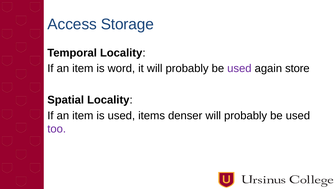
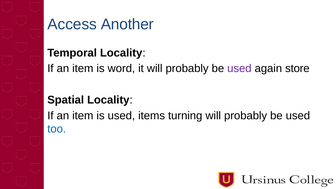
Storage: Storage -> Another
denser: denser -> turning
too colour: purple -> blue
